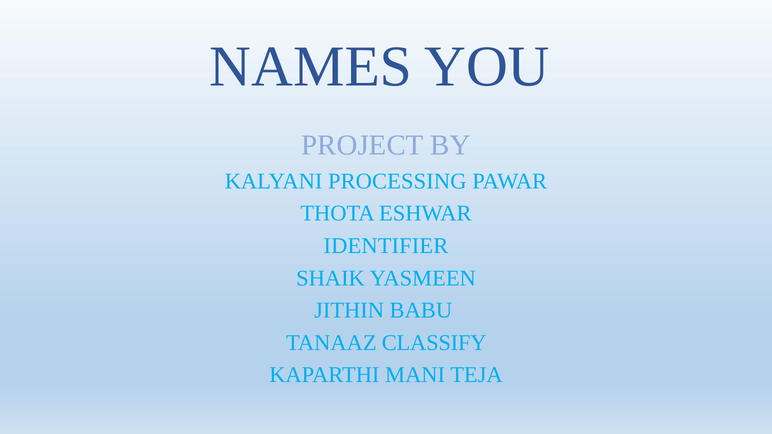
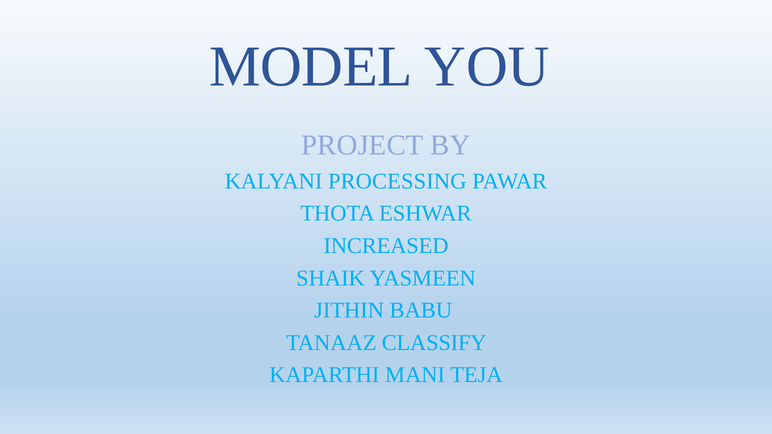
NAMES: NAMES -> MODEL
IDENTIFIER: IDENTIFIER -> INCREASED
